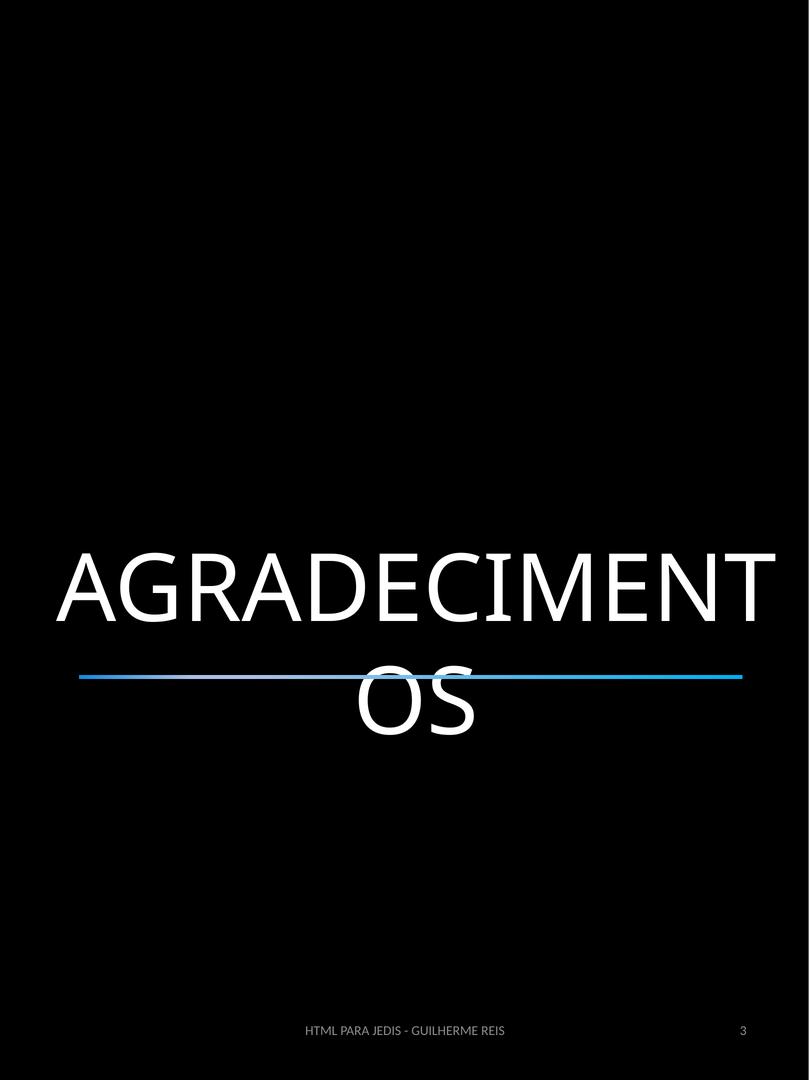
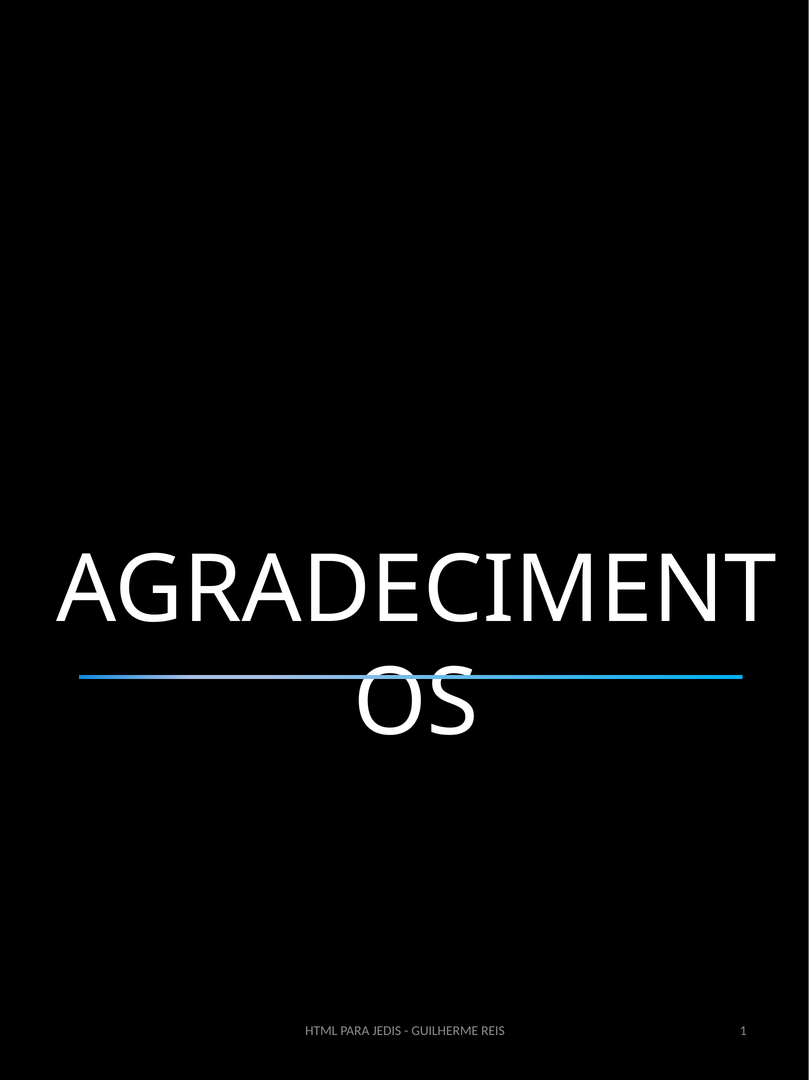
3: 3 -> 1
